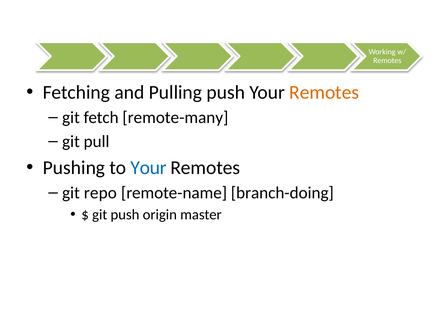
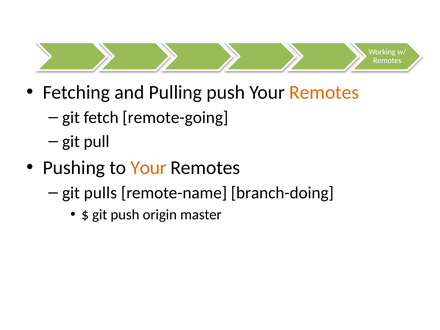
remote-many: remote-many -> remote-going
Your at (149, 168) colour: blue -> orange
repo: repo -> pulls
